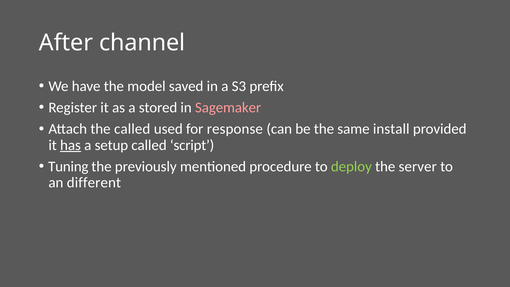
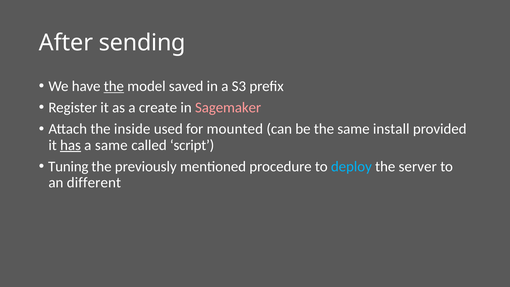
channel: channel -> sending
the at (114, 86) underline: none -> present
stored: stored -> create
the called: called -> inside
response: response -> mounted
a setup: setup -> same
deploy colour: light green -> light blue
